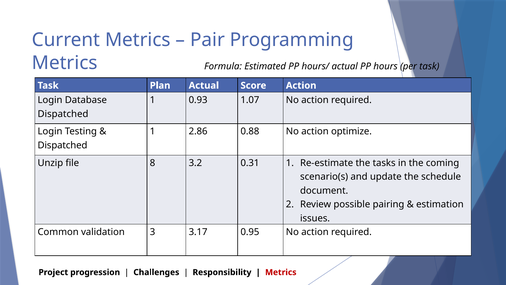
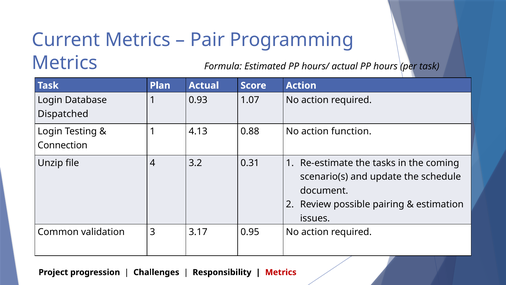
2.86: 2.86 -> 4.13
optimize: optimize -> function
Dispatched at (62, 145): Dispatched -> Connection
8: 8 -> 4
